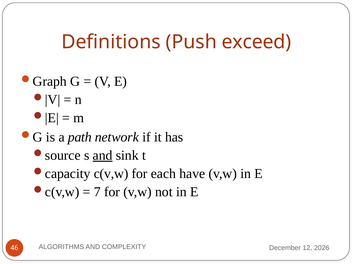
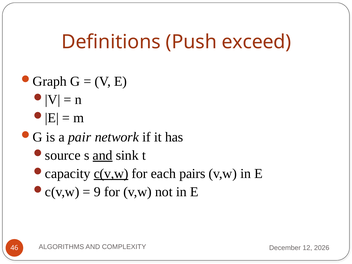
path: path -> pair
c(v,w underline: none -> present
have: have -> pairs
7: 7 -> 9
